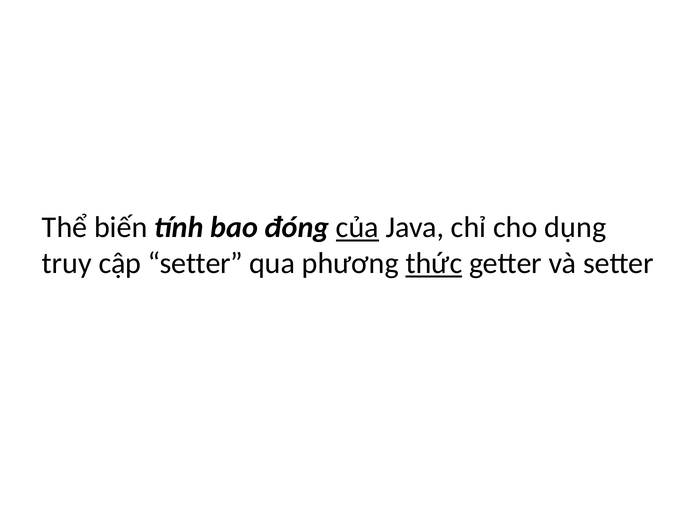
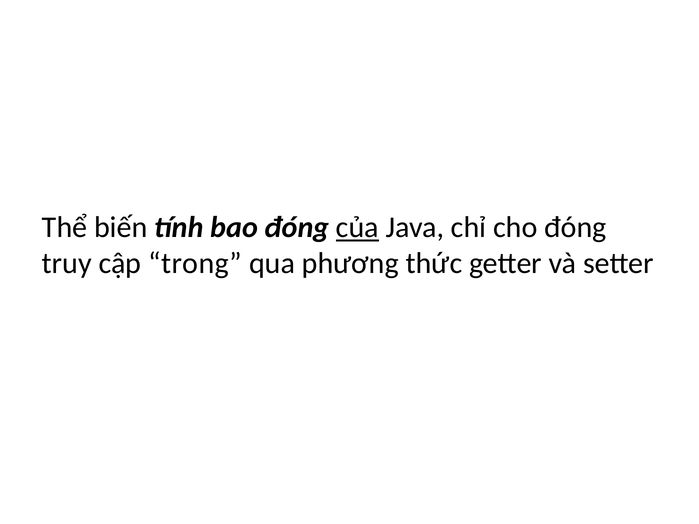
cho dụng: dụng -> đóng
cập setter: setter -> trong
thức underline: present -> none
